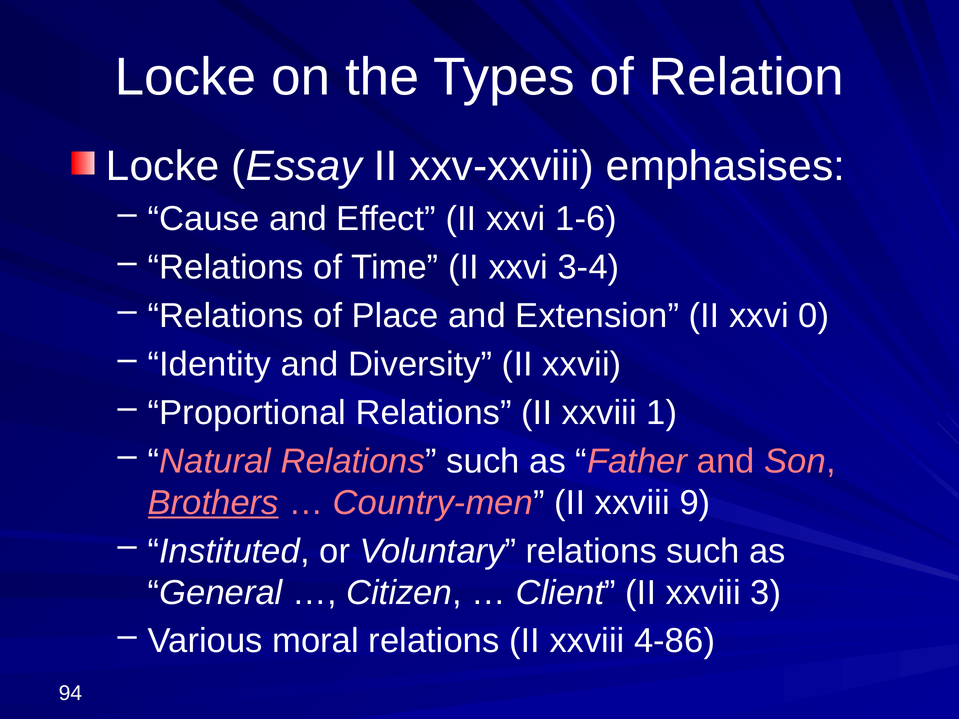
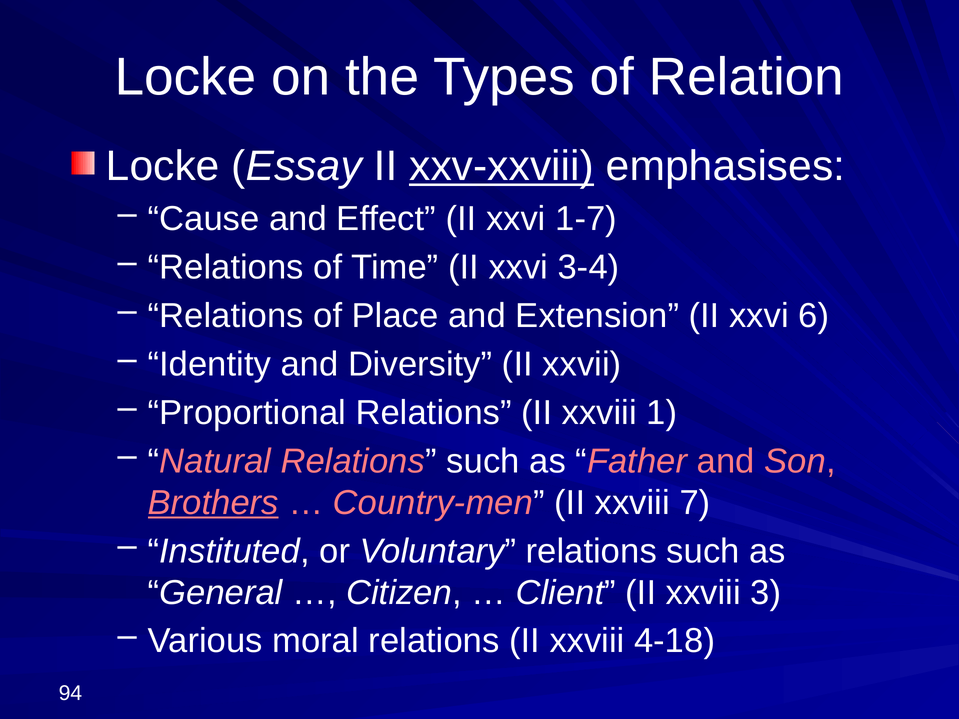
xxv-xxviii underline: none -> present
1‑6: 1‑6 -> 1‑7
0: 0 -> 6
9: 9 -> 7
4‑86: 4‑86 -> 4‑18
